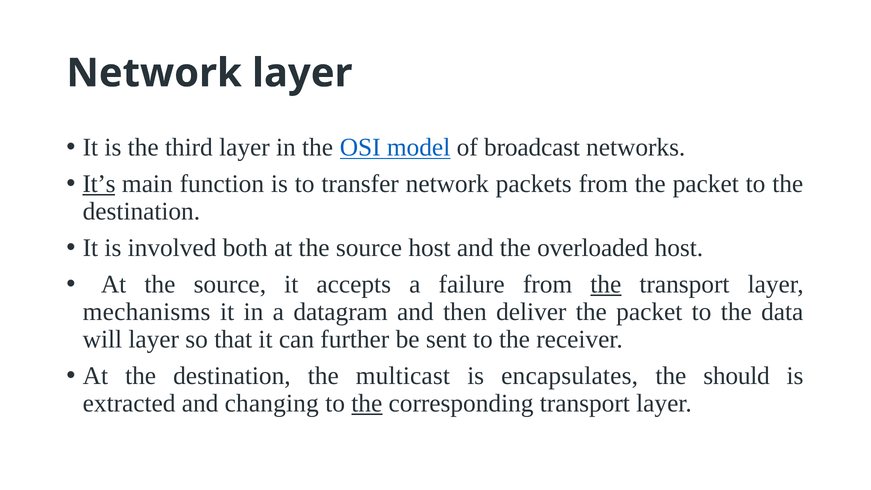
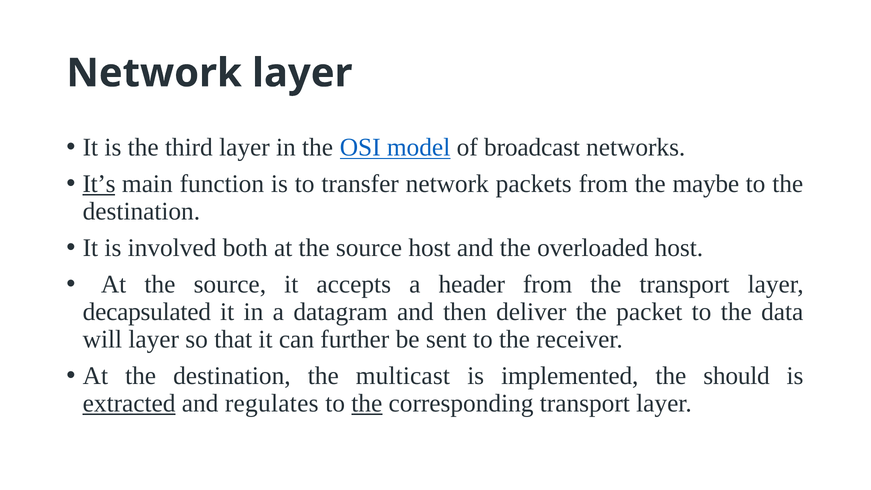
from the packet: packet -> maybe
failure: failure -> header
the at (606, 284) underline: present -> none
mechanisms: mechanisms -> decapsulated
encapsulates: encapsulates -> implemented
extracted underline: none -> present
changing: changing -> regulates
